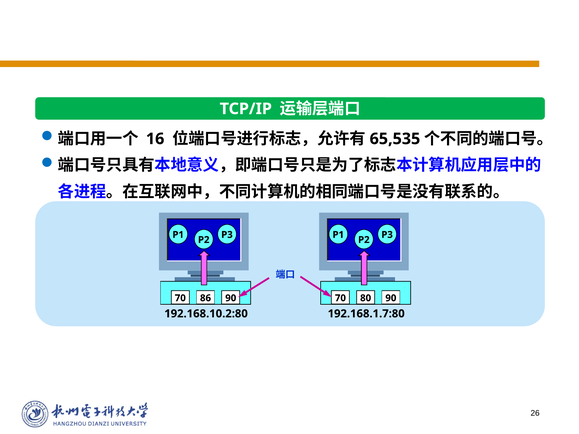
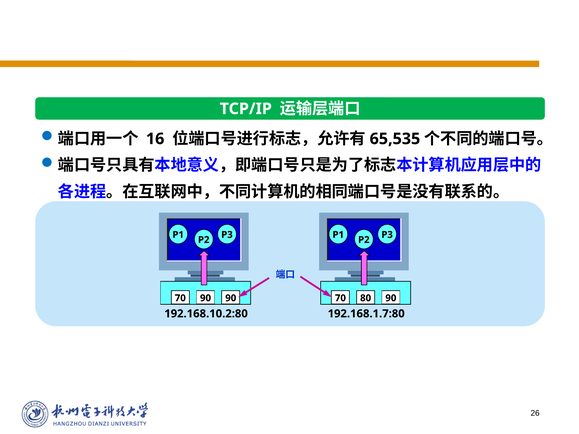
70 86: 86 -> 90
